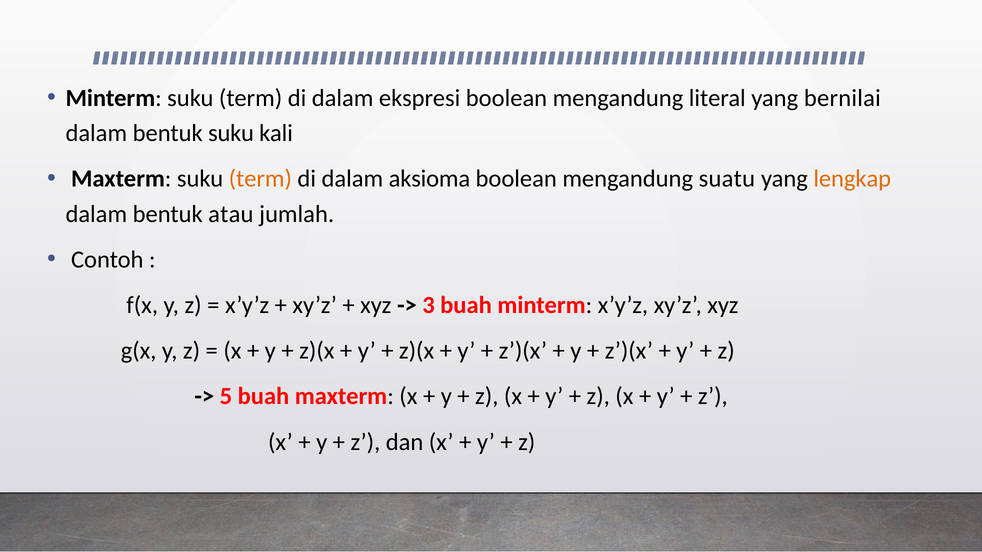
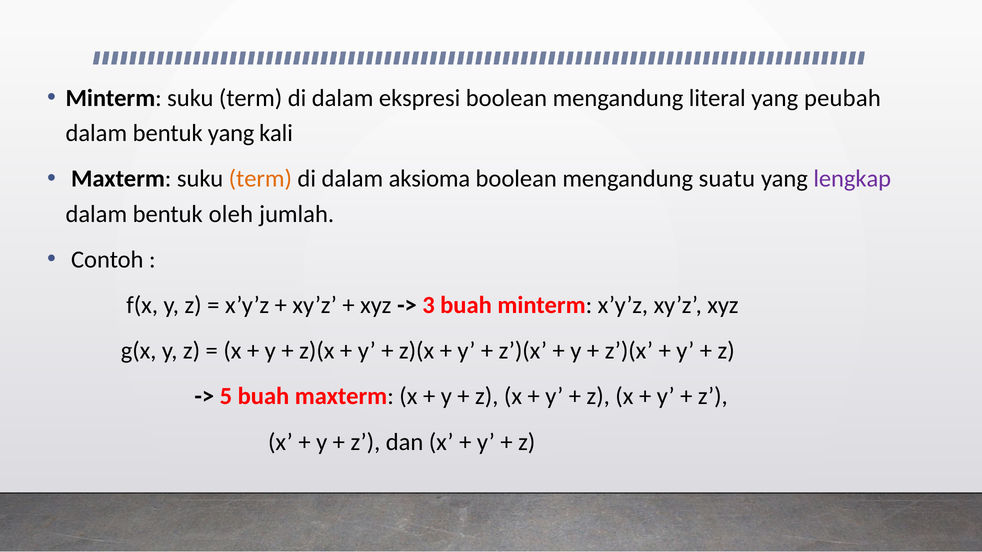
bernilai: bernilai -> peubah
bentuk suku: suku -> yang
lengkap colour: orange -> purple
atau: atau -> oleh
